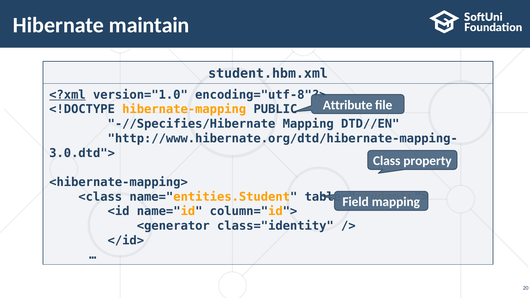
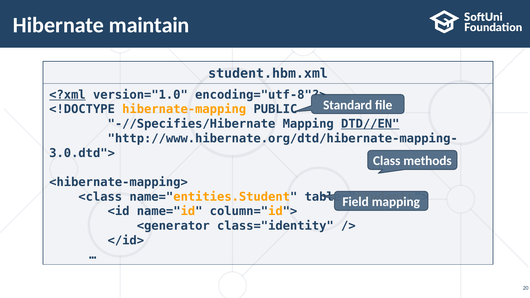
Attribute: Attribute -> Standard
DTD//EN underline: none -> present
property: property -> methods
